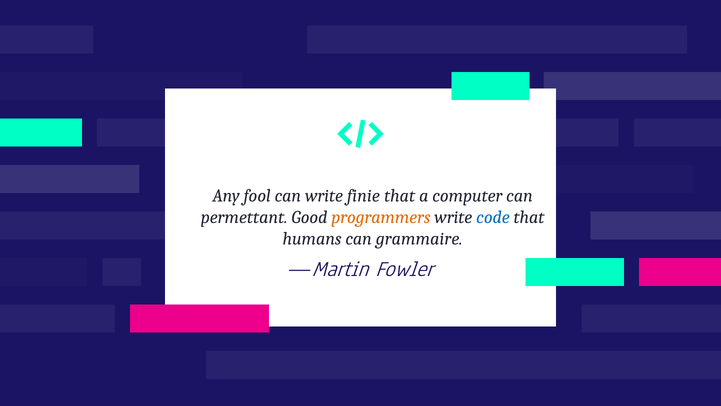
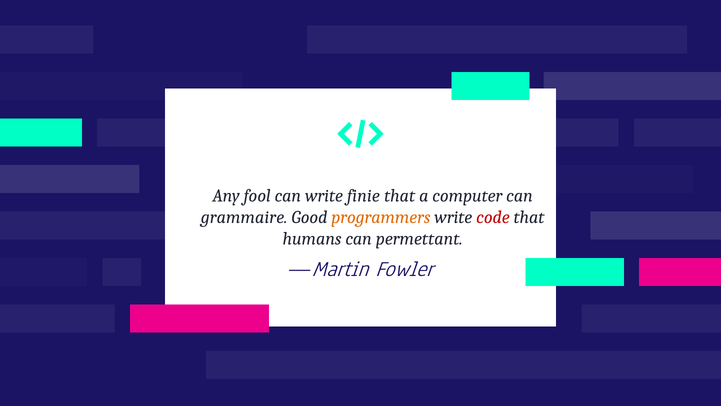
permettant: permettant -> grammaire
code colour: blue -> red
grammaire: grammaire -> permettant
